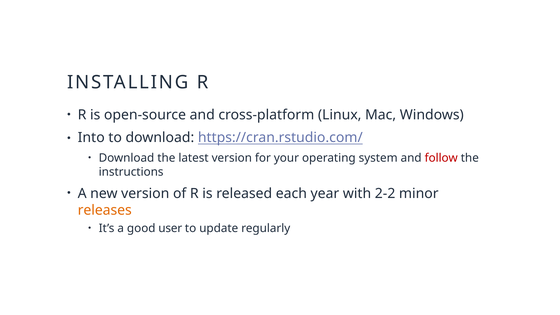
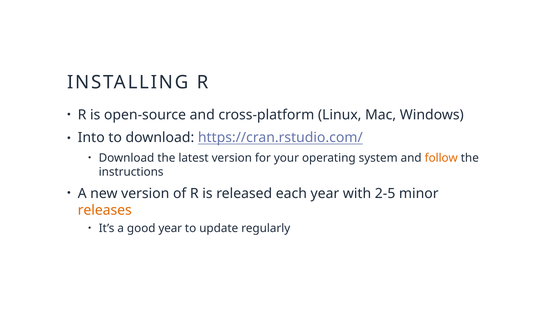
follow colour: red -> orange
2-2: 2-2 -> 2-5
good user: user -> year
